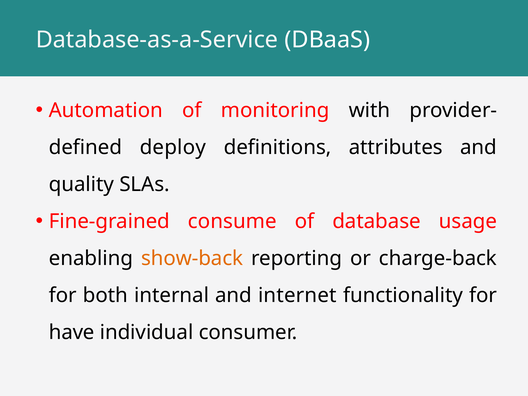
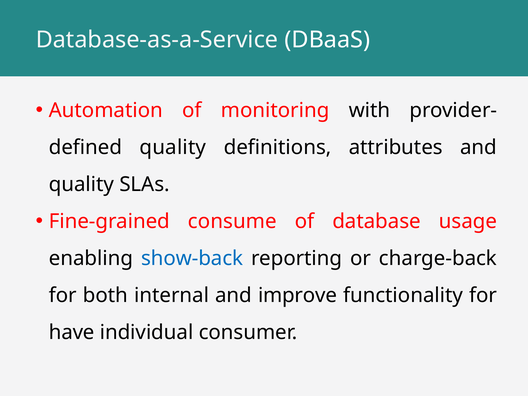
deploy at (173, 147): deploy -> quality
show-back colour: orange -> blue
internet: internet -> improve
